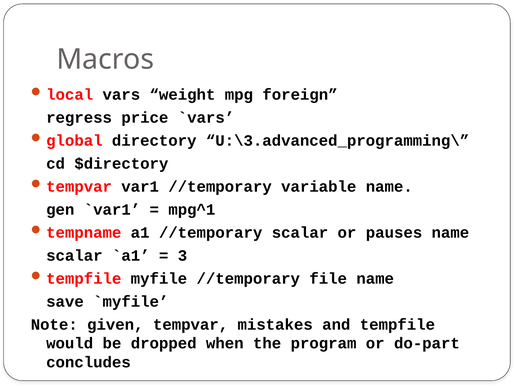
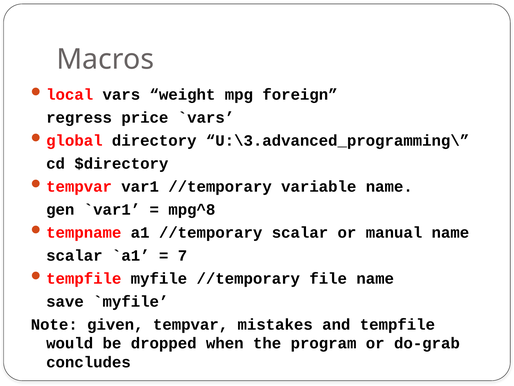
mpg^1: mpg^1 -> mpg^8
pauses: pauses -> manual
3: 3 -> 7
do-part: do-part -> do-grab
